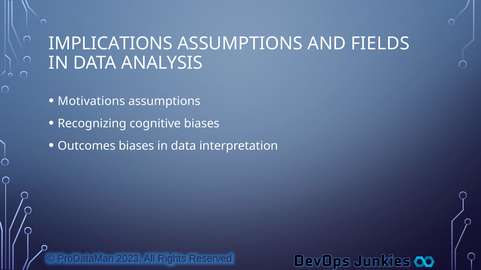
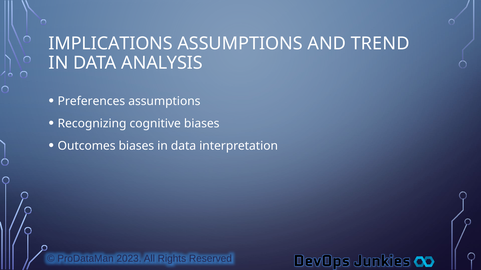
FIELDS: FIELDS -> TREND
Motivations: Motivations -> Preferences
